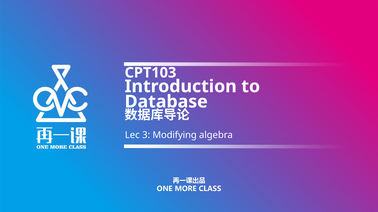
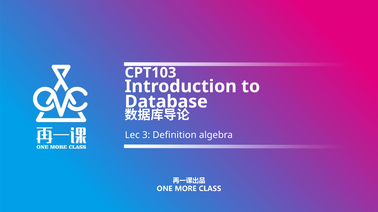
Modifying: Modifying -> Definition
